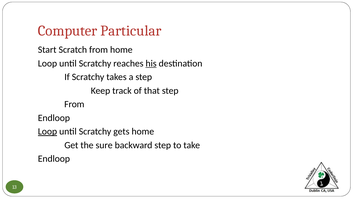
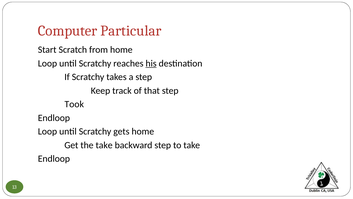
From at (74, 104): From -> Took
Loop at (47, 131) underline: present -> none
the sure: sure -> take
